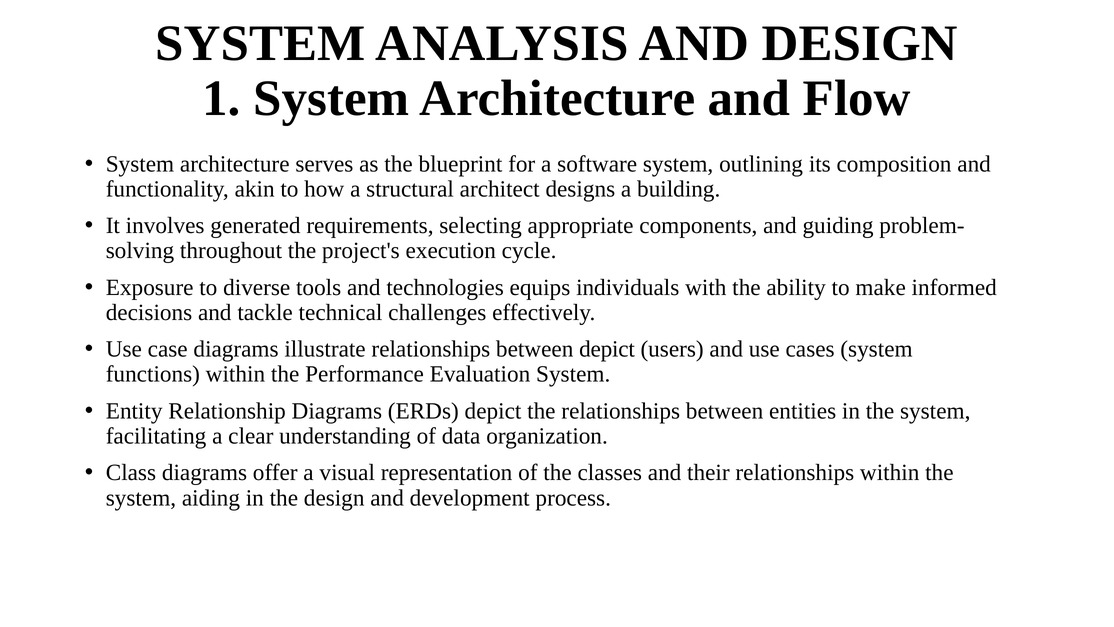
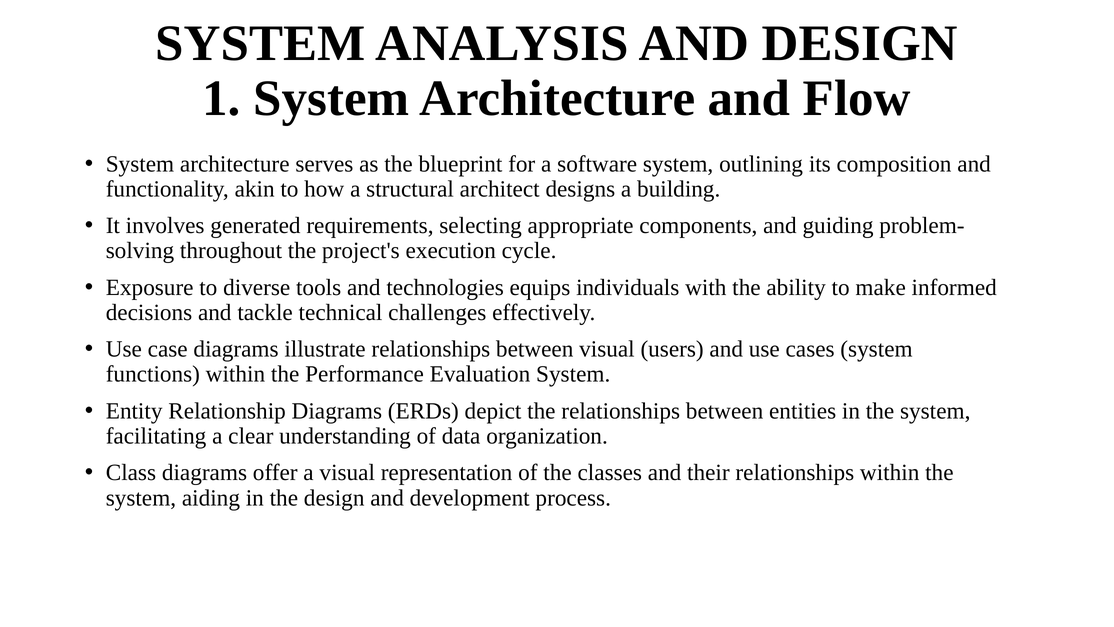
between depict: depict -> visual
